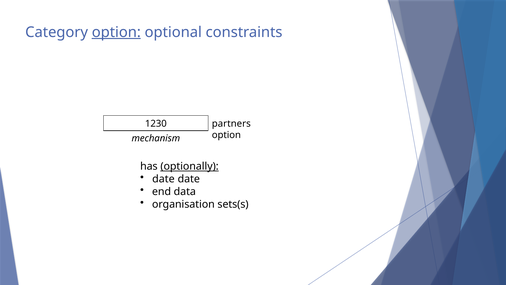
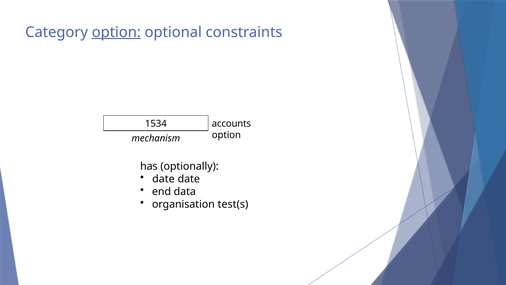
1230: 1230 -> 1534
partners: partners -> accounts
optionally underline: present -> none
sets(s: sets(s -> test(s
